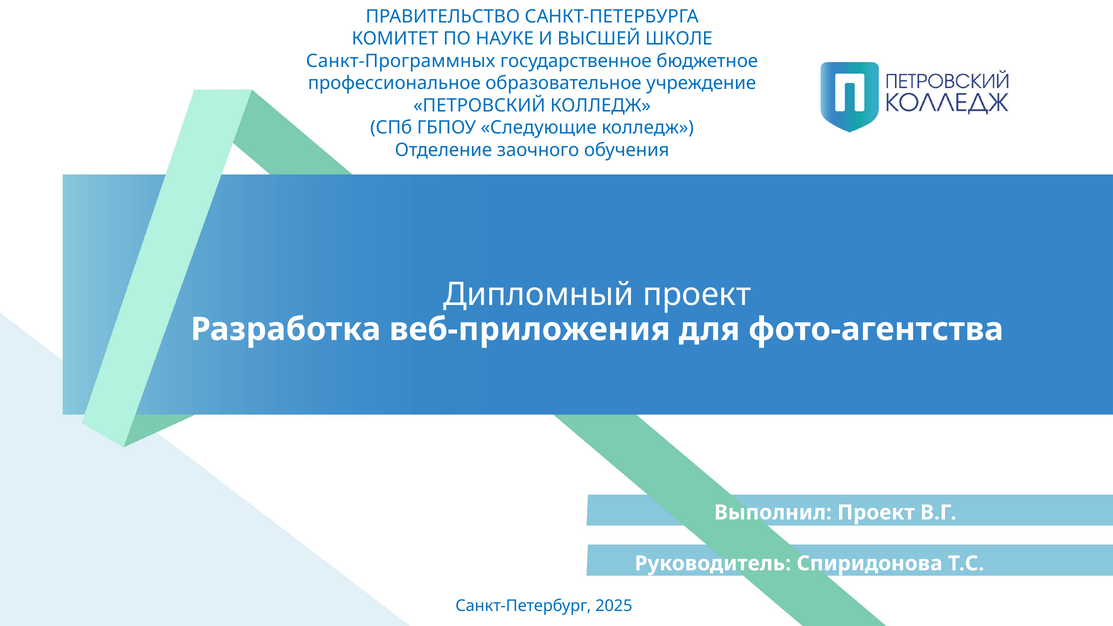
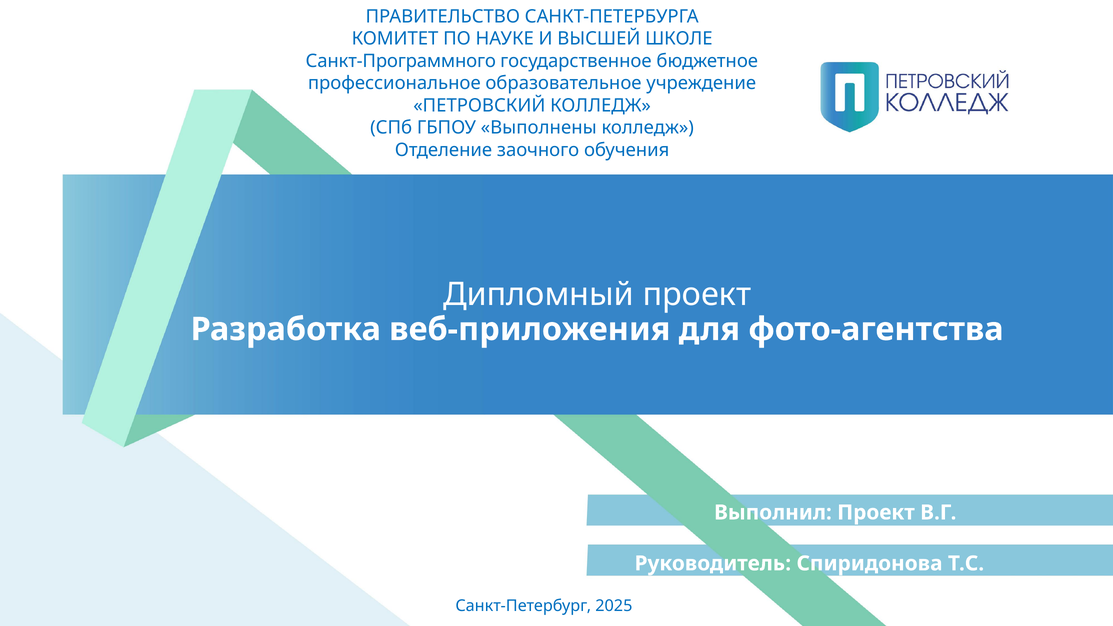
Санкт-Программных: Санкт-Программных -> Санкт-Программного
Следующие: Следующие -> Выполнены
